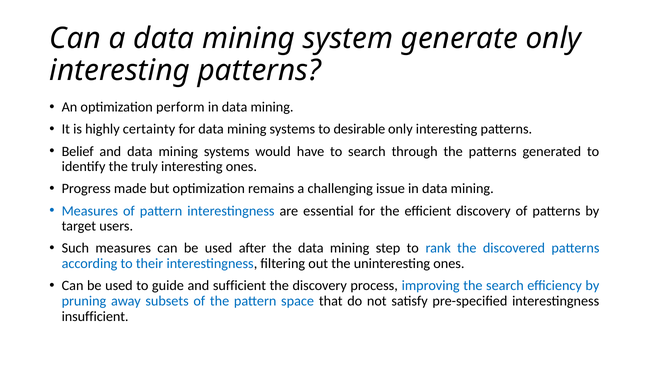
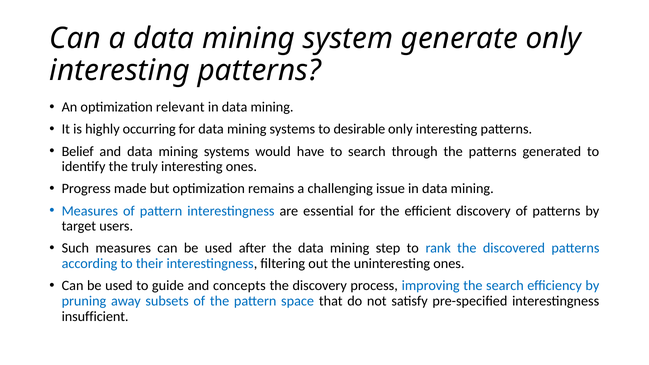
perform: perform -> relevant
certainty: certainty -> occurring
sufficient: sufficient -> concepts
